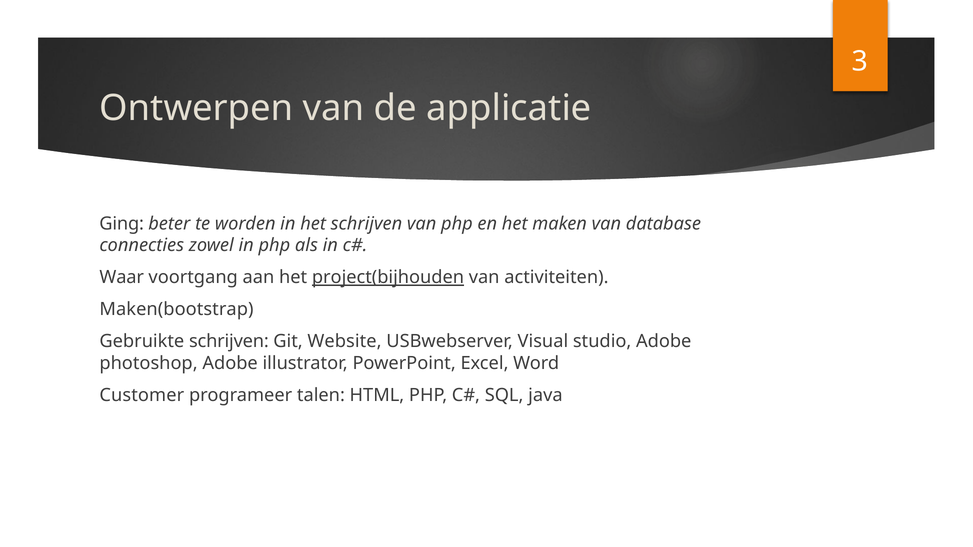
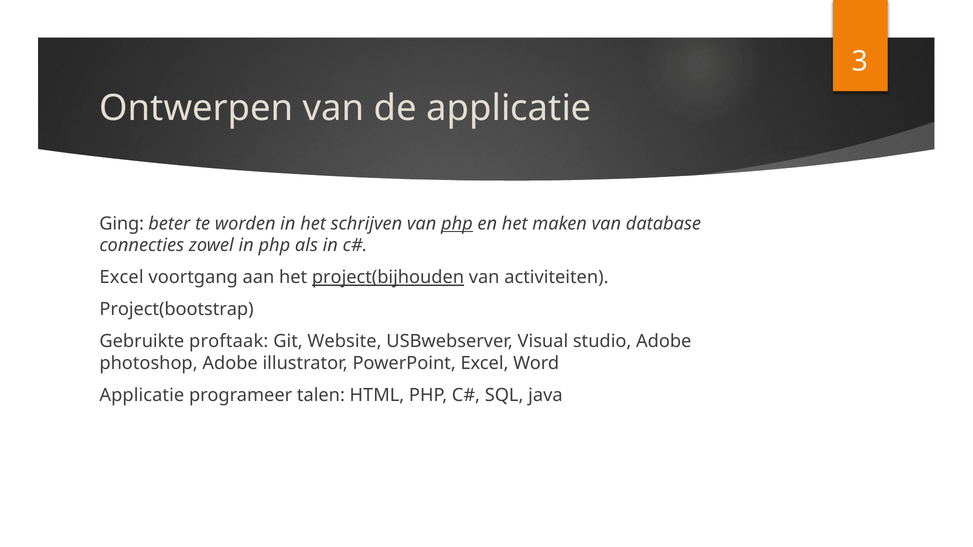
php at (457, 224) underline: none -> present
Waar at (122, 278): Waar -> Excel
Maken(bootstrap: Maken(bootstrap -> Project(bootstrap
Gebruikte schrijven: schrijven -> proftaak
Customer at (142, 396): Customer -> Applicatie
